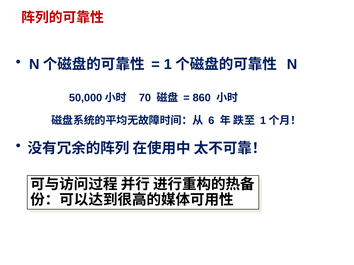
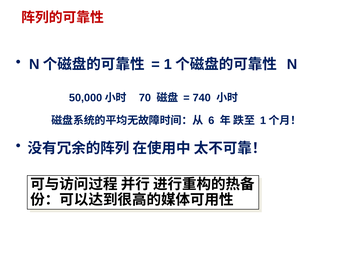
860: 860 -> 740
